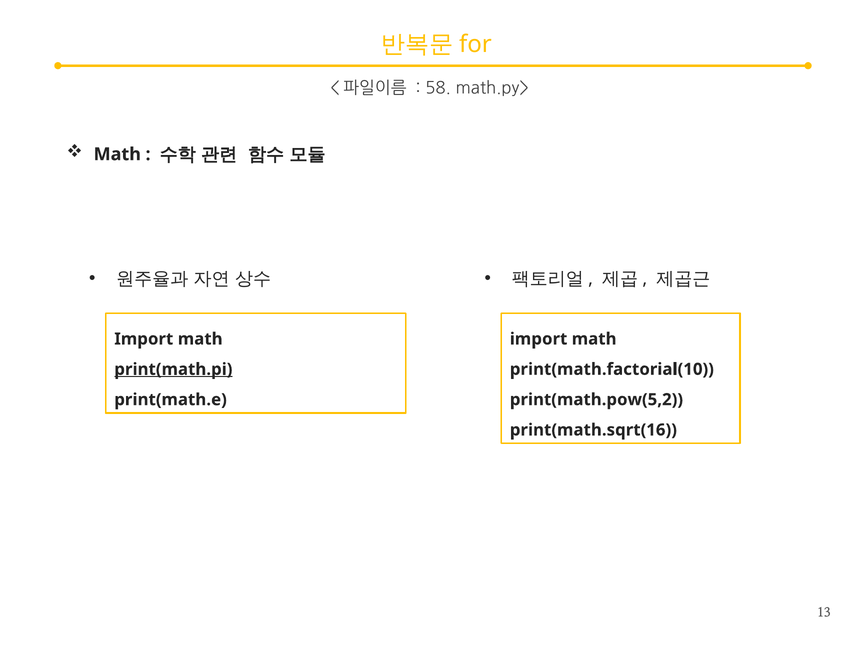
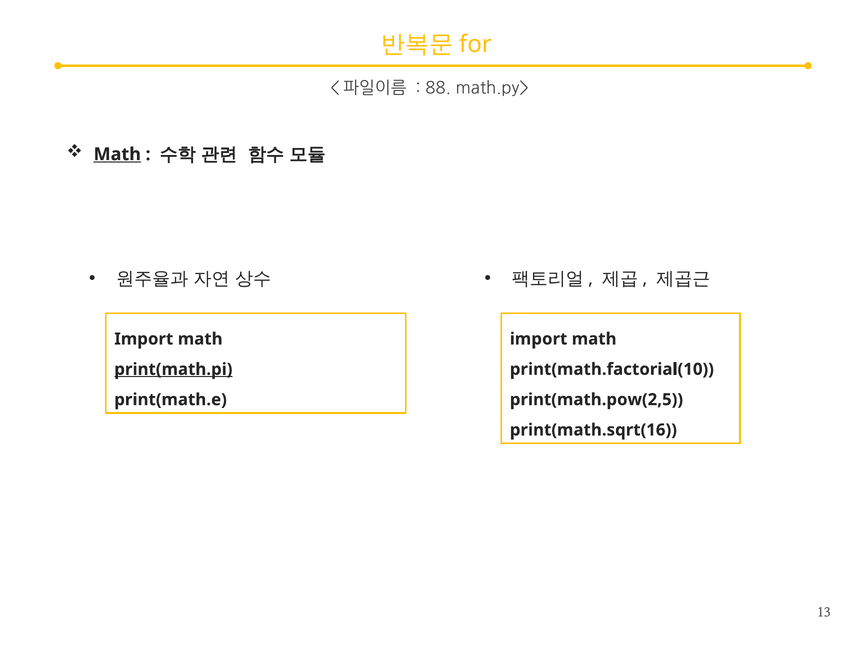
58: 58 -> 88
Math at (117, 154) underline: none -> present
print(math.pow(5,2: print(math.pow(5,2 -> print(math.pow(2,5
